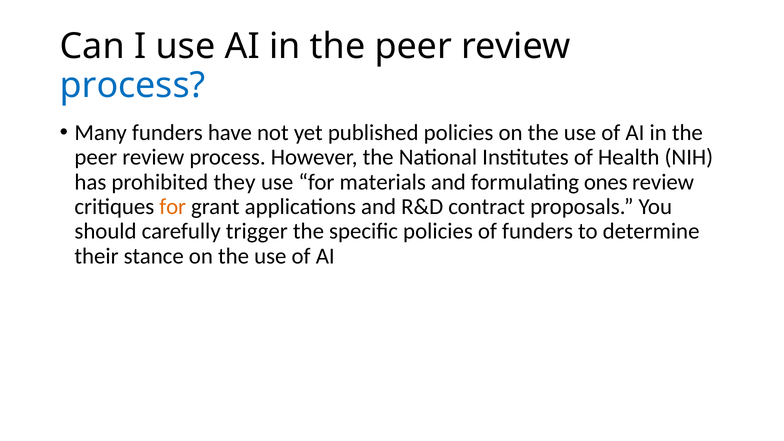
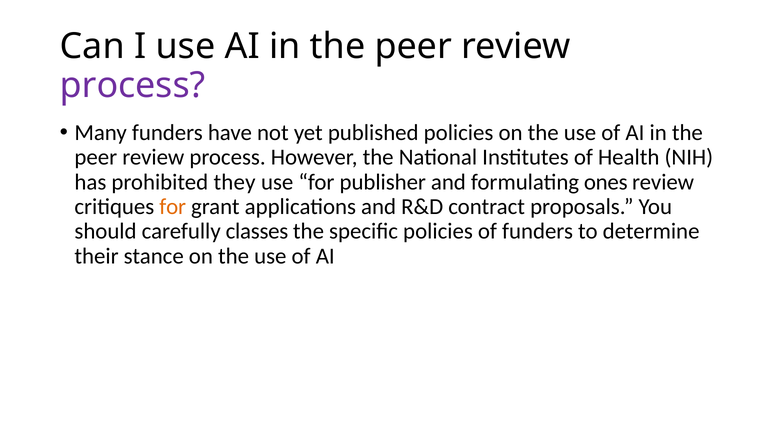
process at (133, 85) colour: blue -> purple
materials: materials -> publisher
trigger: trigger -> classes
